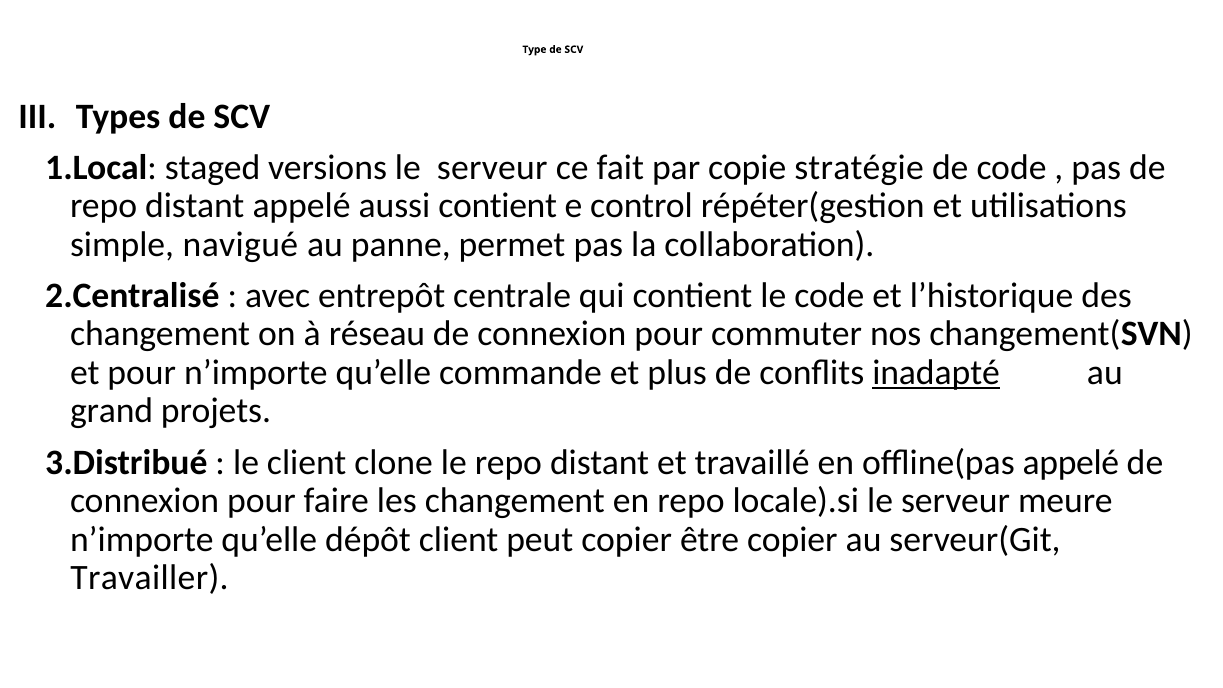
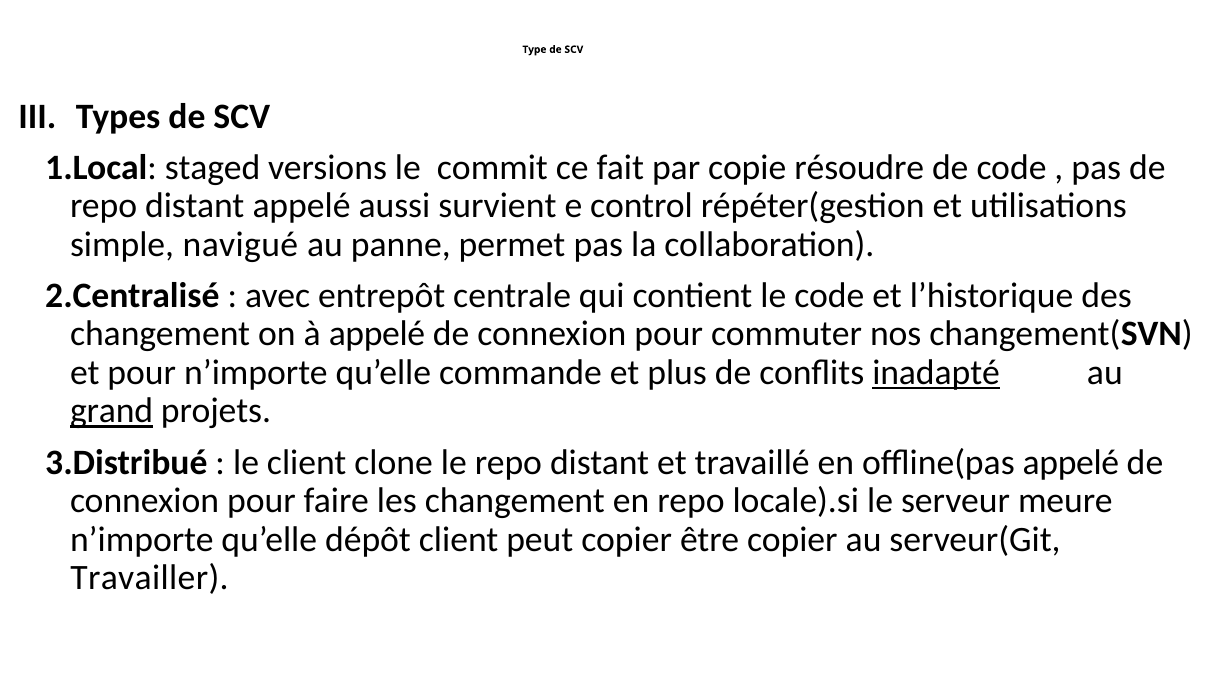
versions le serveur: serveur -> commit
stratégie: stratégie -> résoudre
aussi contient: contient -> survient
à réseau: réseau -> appelé
grand underline: none -> present
